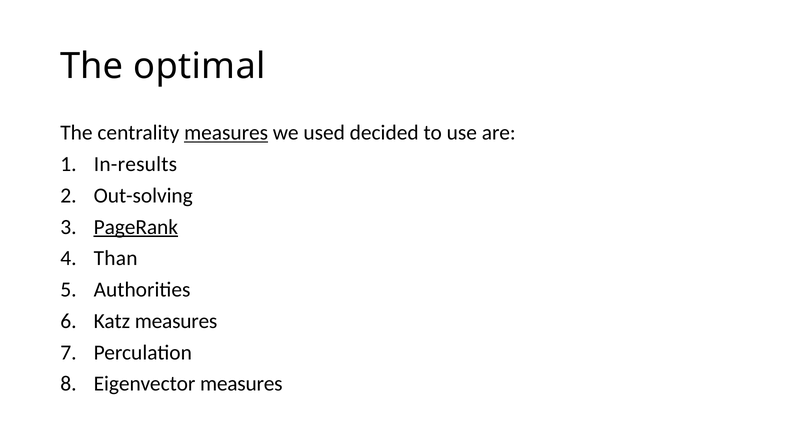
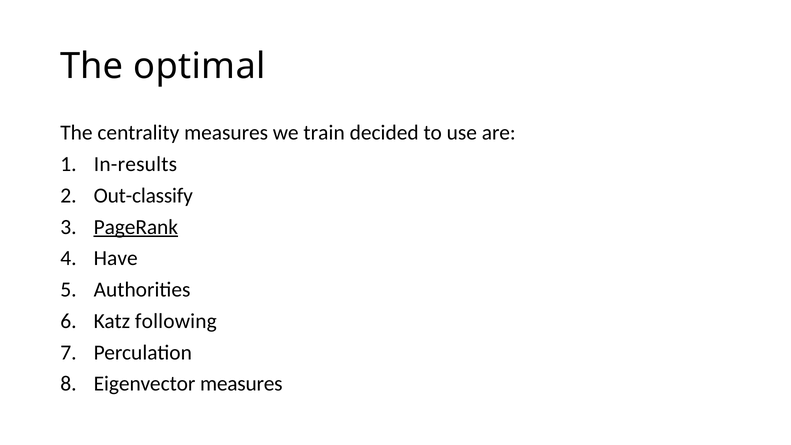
measures at (226, 133) underline: present -> none
used: used -> train
Out-solving: Out-solving -> Out-classify
Than: Than -> Have
Katz measures: measures -> following
